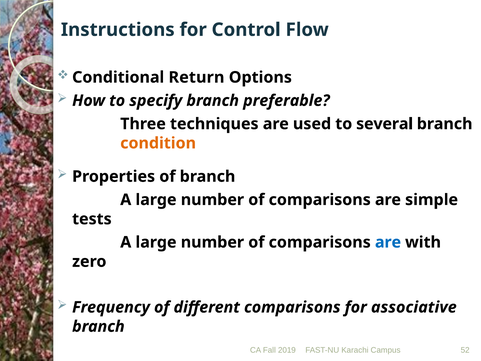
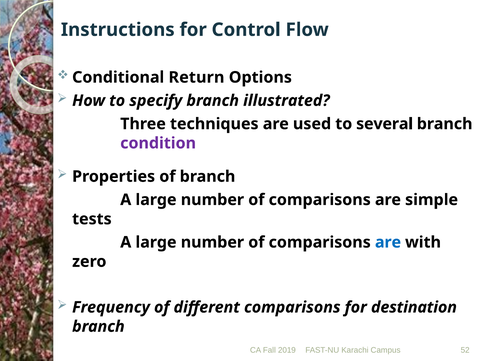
preferable: preferable -> illustrated
condition colour: orange -> purple
associative: associative -> destination
